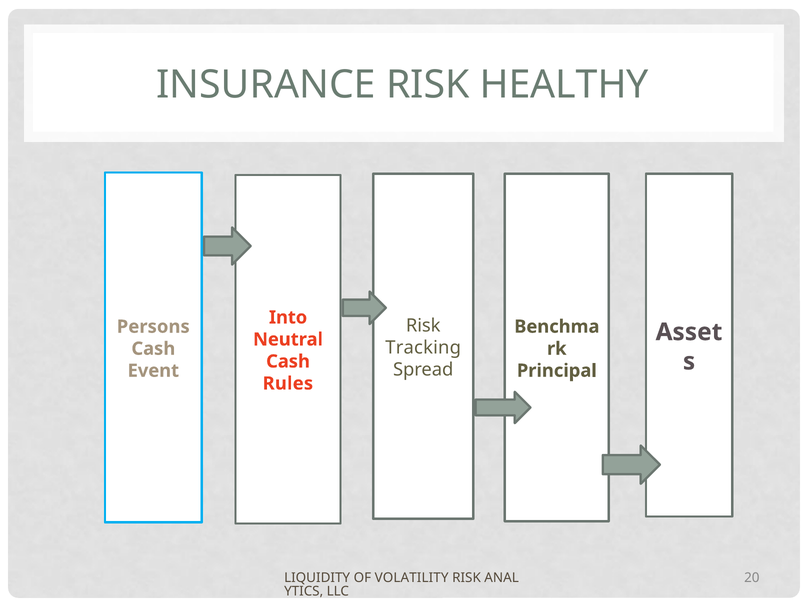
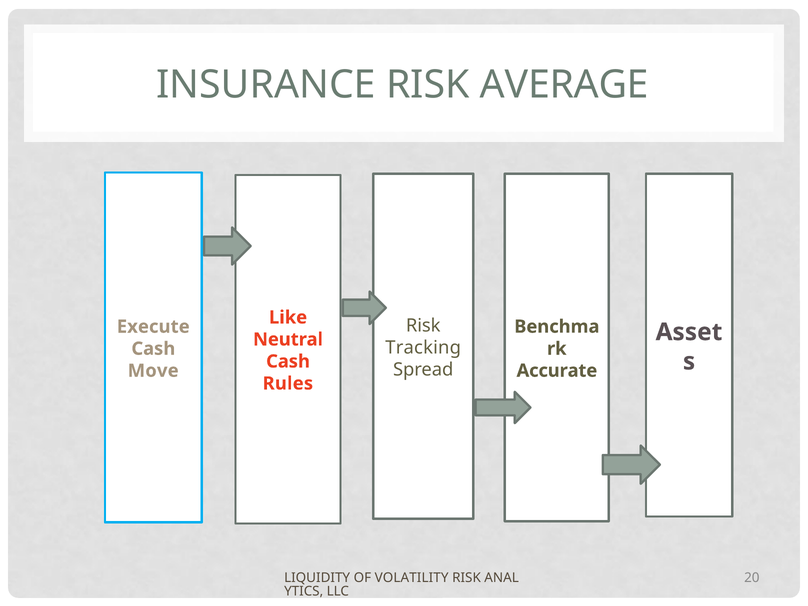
HEALTHY: HEALTHY -> AVERAGE
Into: Into -> Like
Persons: Persons -> Execute
Event: Event -> Move
Principal: Principal -> Accurate
